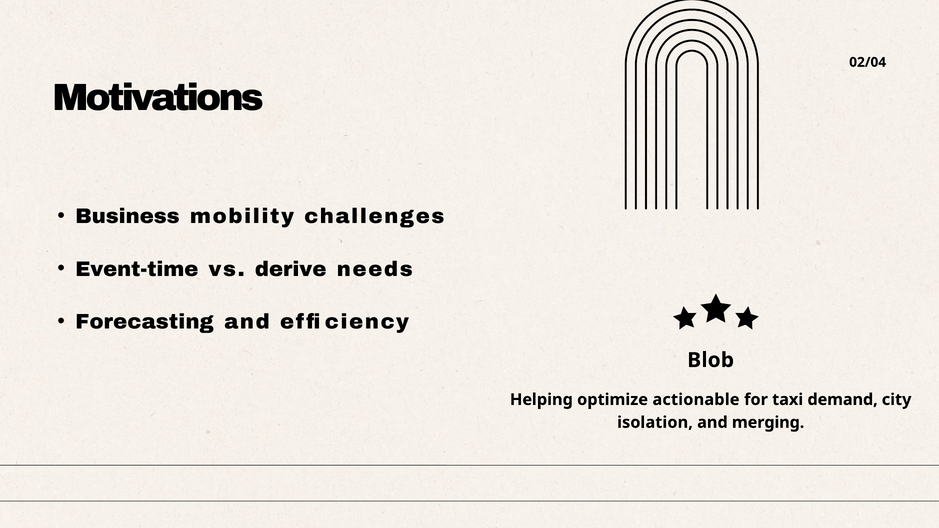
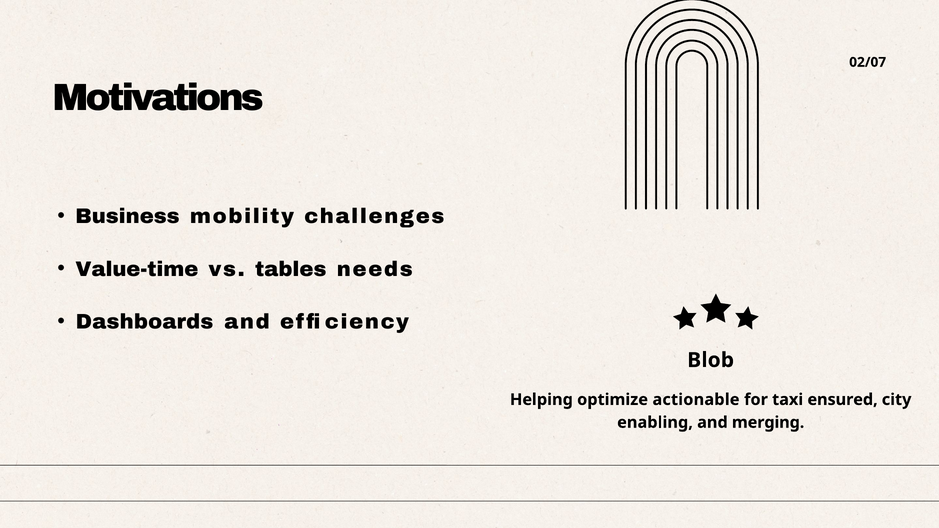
02/04: 02/04 -> 02/07
Event-time: Event-time -> Value-time
derive: derive -> tables
Forecasting: Forecasting -> Dashboards
demand: demand -> ensured
isolation: isolation -> enabling
